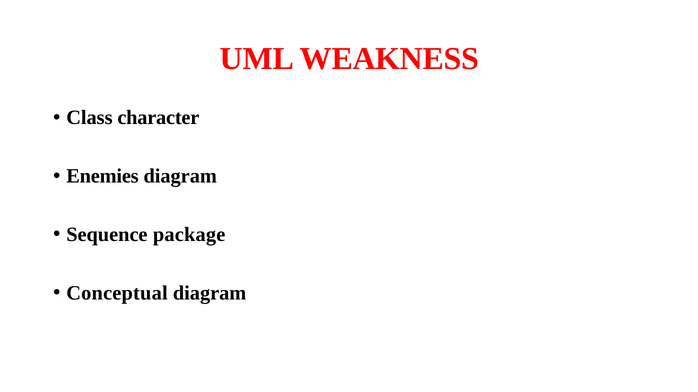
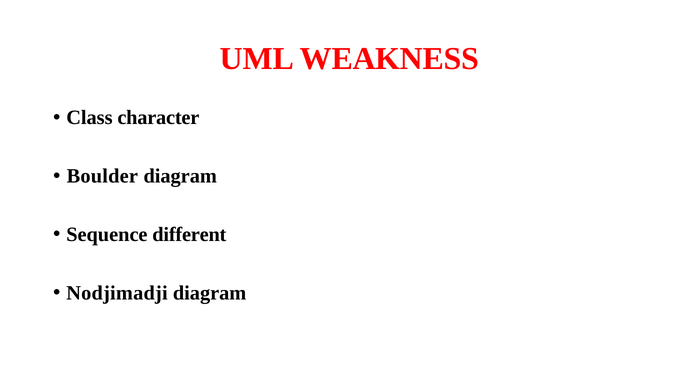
Enemies: Enemies -> Boulder
package: package -> different
Conceptual: Conceptual -> Nodjimadji
